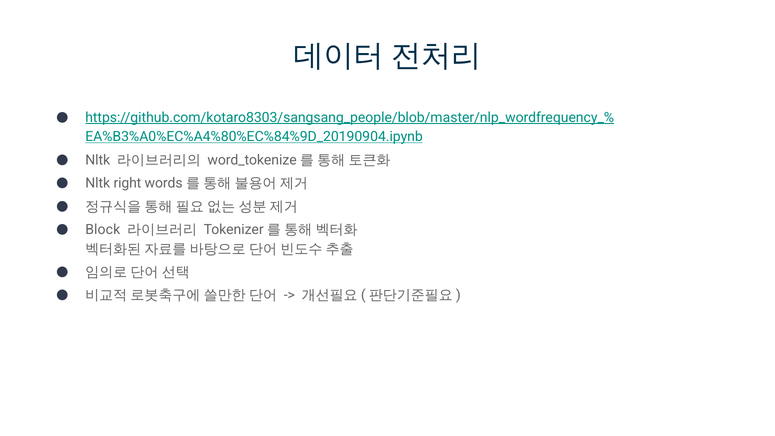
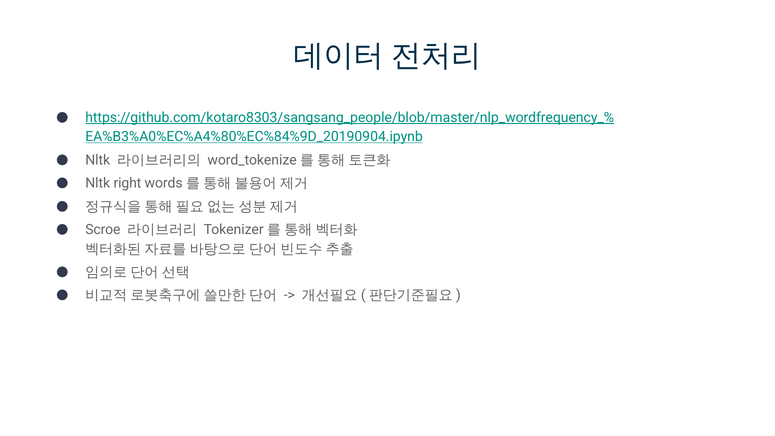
Block: Block -> Scroe
